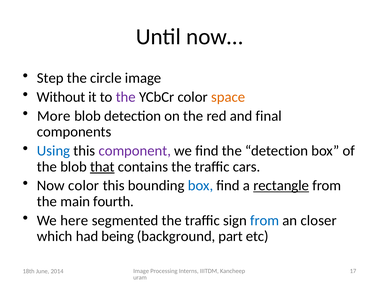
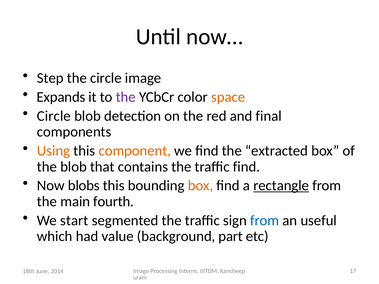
Without: Without -> Expands
More at (54, 116): More -> Circle
Using colour: blue -> orange
component colour: purple -> orange
the detection: detection -> extracted
that underline: present -> none
traffic cars: cars -> find
Now color: color -> blobs
box at (201, 186) colour: blue -> orange
here: here -> start
closer: closer -> useful
being: being -> value
